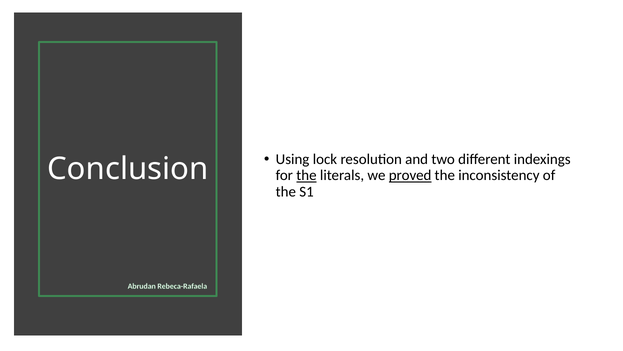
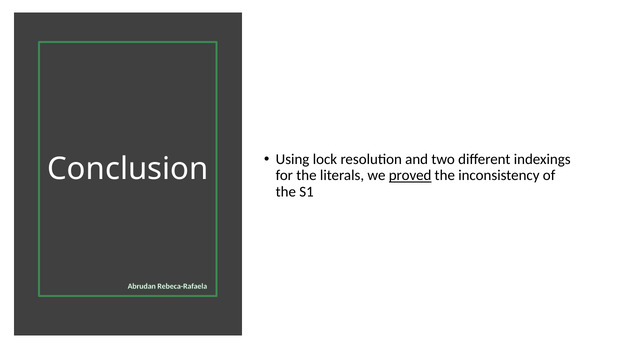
the at (306, 175) underline: present -> none
